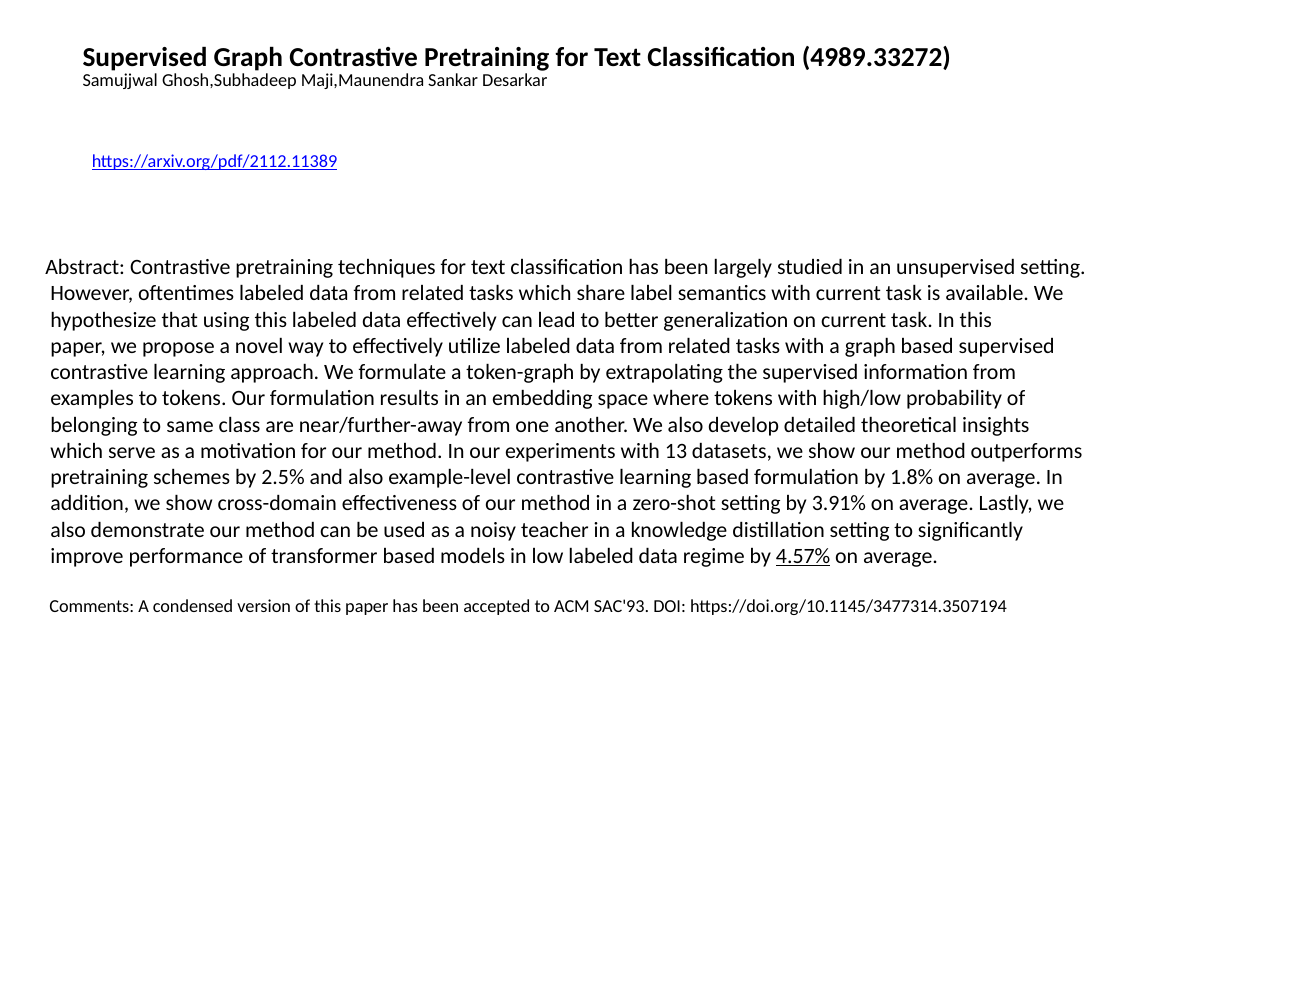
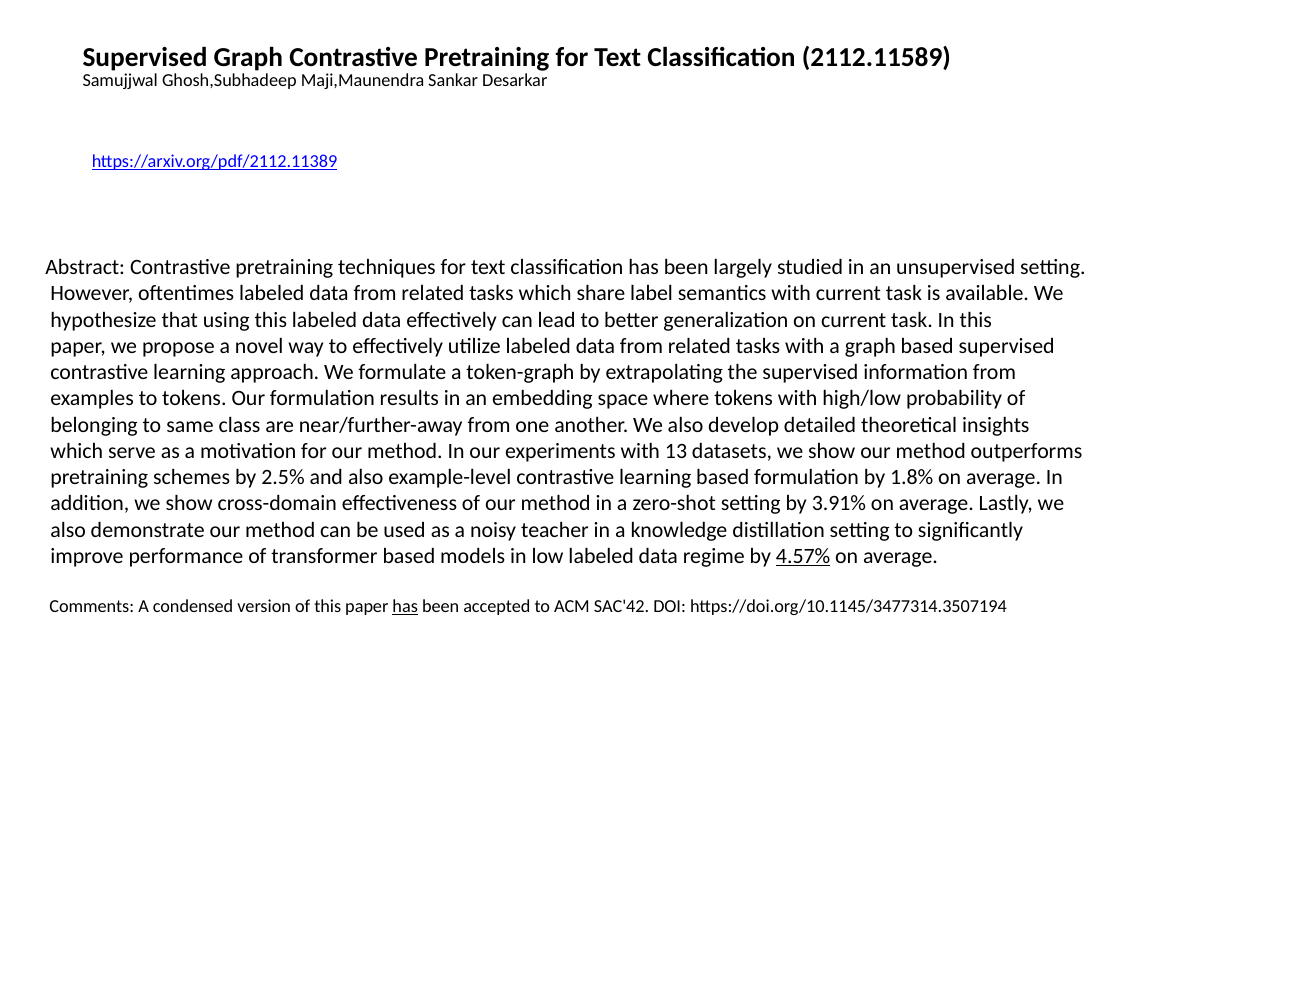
4989.33272: 4989.33272 -> 2112.11589
has at (405, 607) underline: none -> present
SAC'93: SAC'93 -> SAC'42
